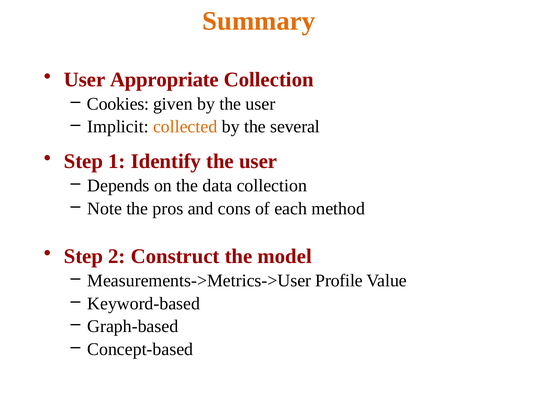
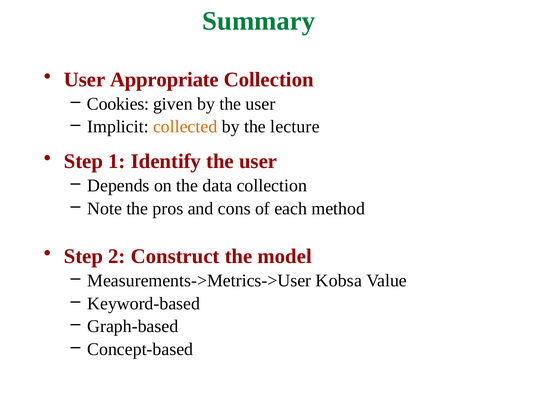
Summary colour: orange -> green
several: several -> lecture
Profile: Profile -> Kobsa
